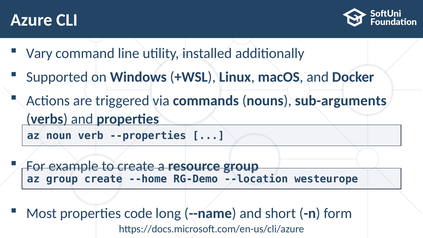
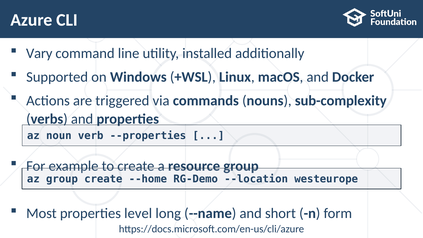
sub-arguments: sub-arguments -> sub-complexity
code: code -> level
